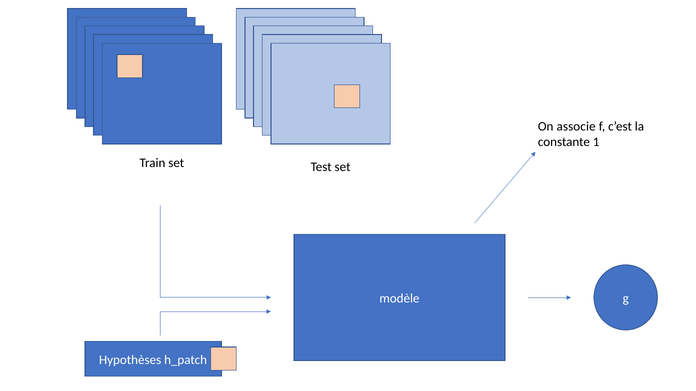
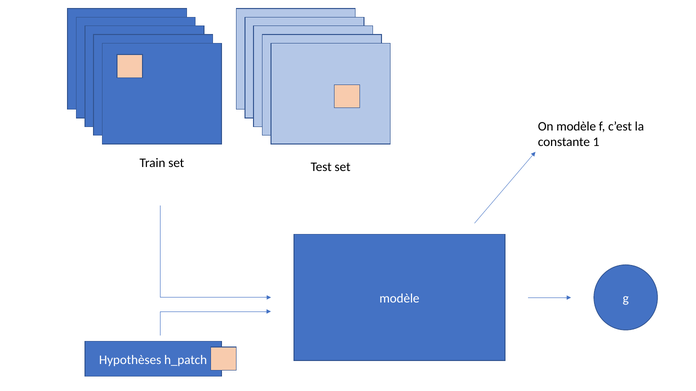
On associe: associe -> modèle
